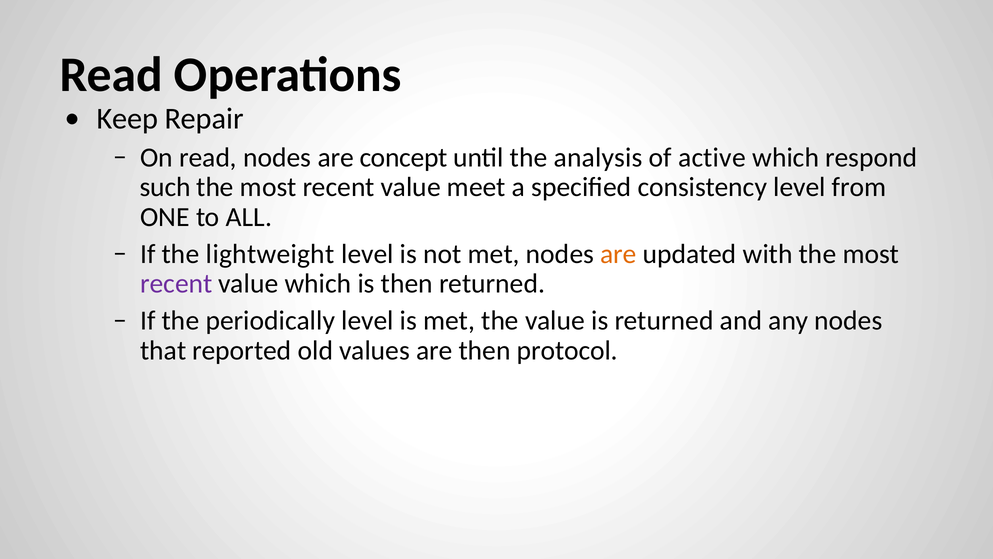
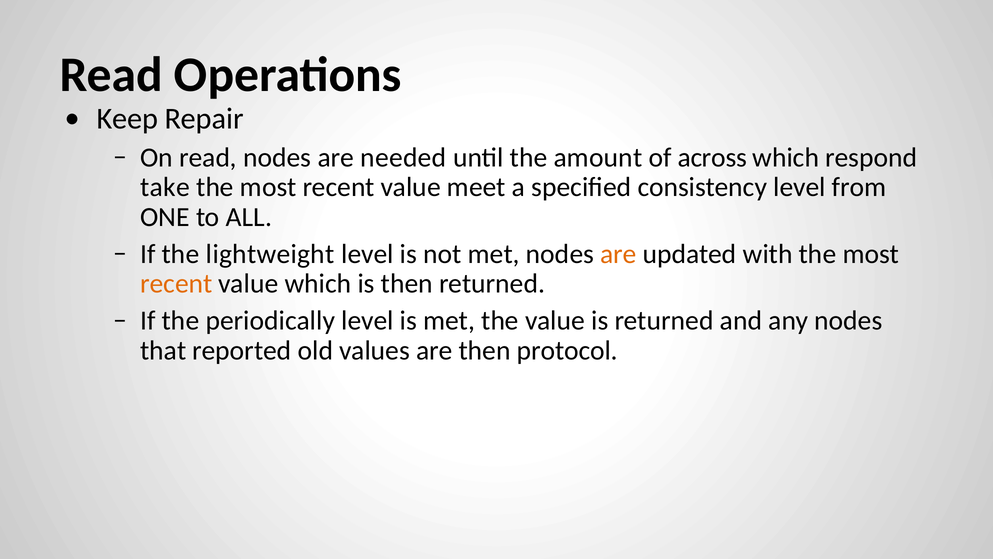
concept: concept -> needed
analysis: analysis -> amount
active: active -> across
such: such -> take
recent at (176, 284) colour: purple -> orange
